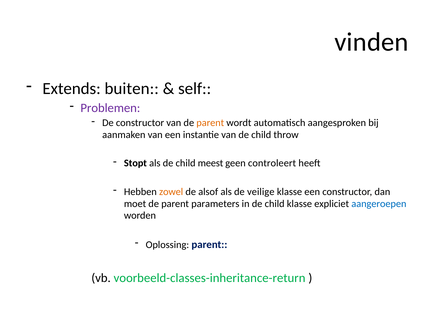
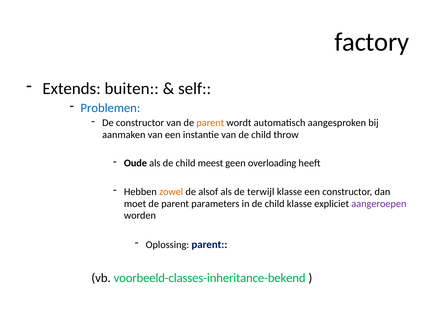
vinden: vinden -> factory
Problemen colour: purple -> blue
Stopt: Stopt -> Oude
controleert: controleert -> overloading
veilige: veilige -> terwijl
aangeroepen colour: blue -> purple
voorbeeld-classes-inheritance-return: voorbeeld-classes-inheritance-return -> voorbeeld-classes-inheritance-bekend
